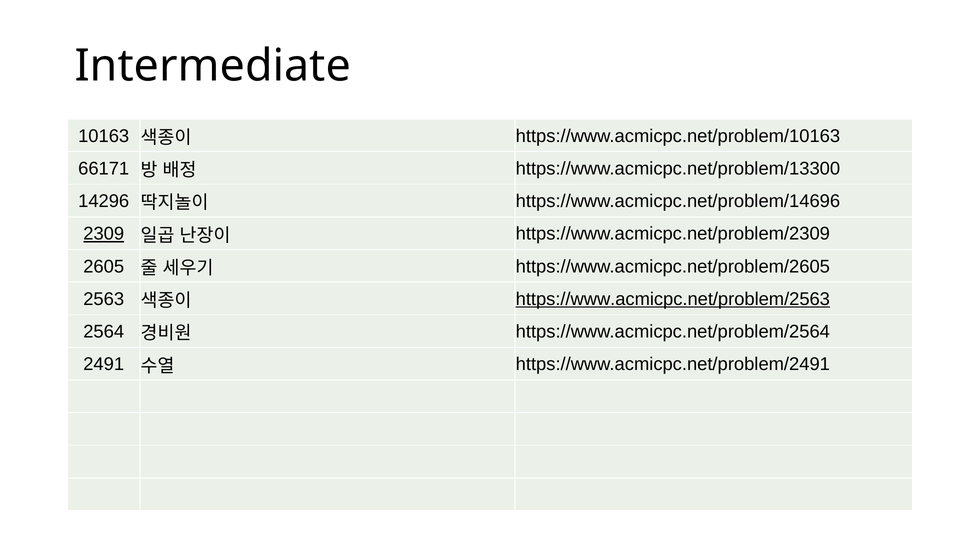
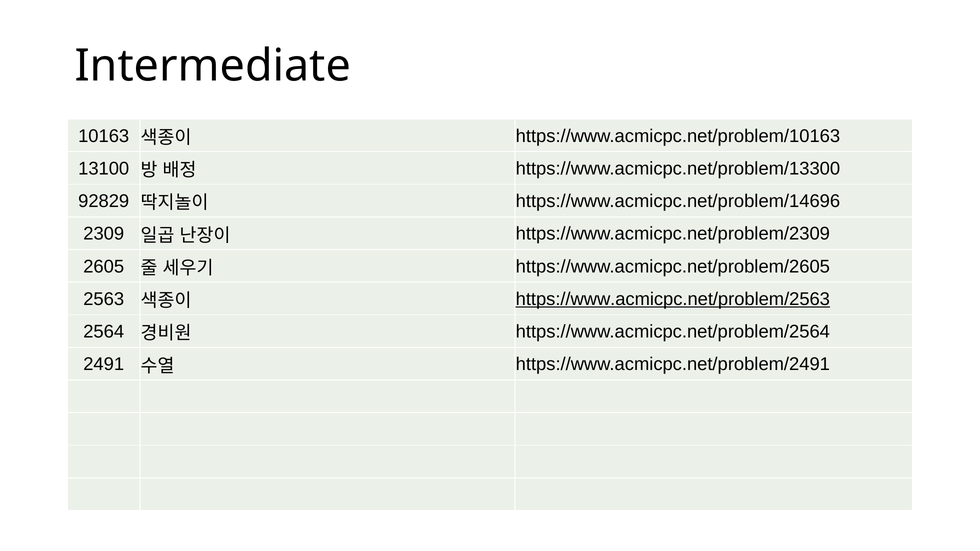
66171: 66171 -> 13100
14296: 14296 -> 92829
2309 underline: present -> none
